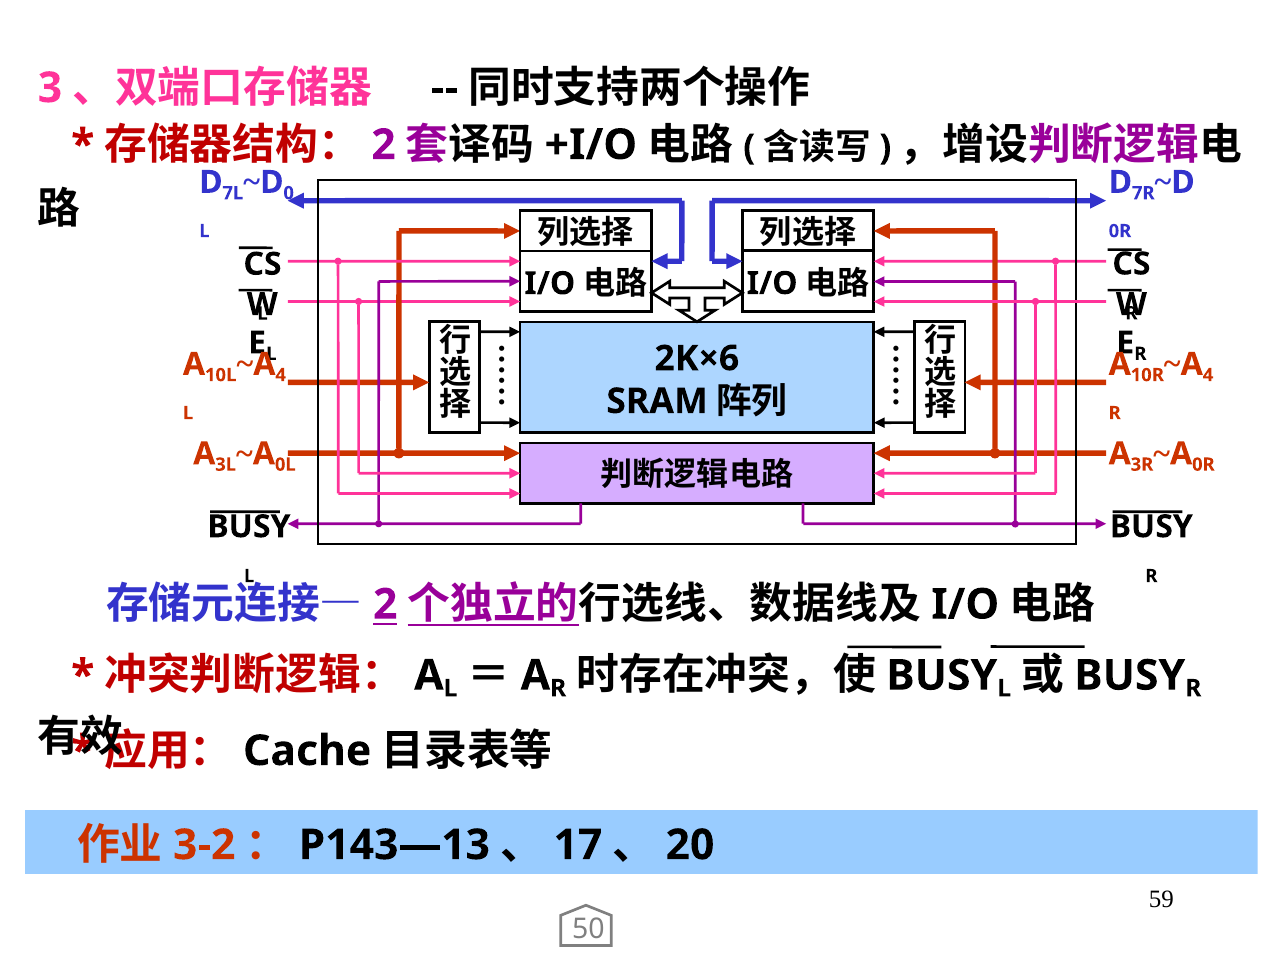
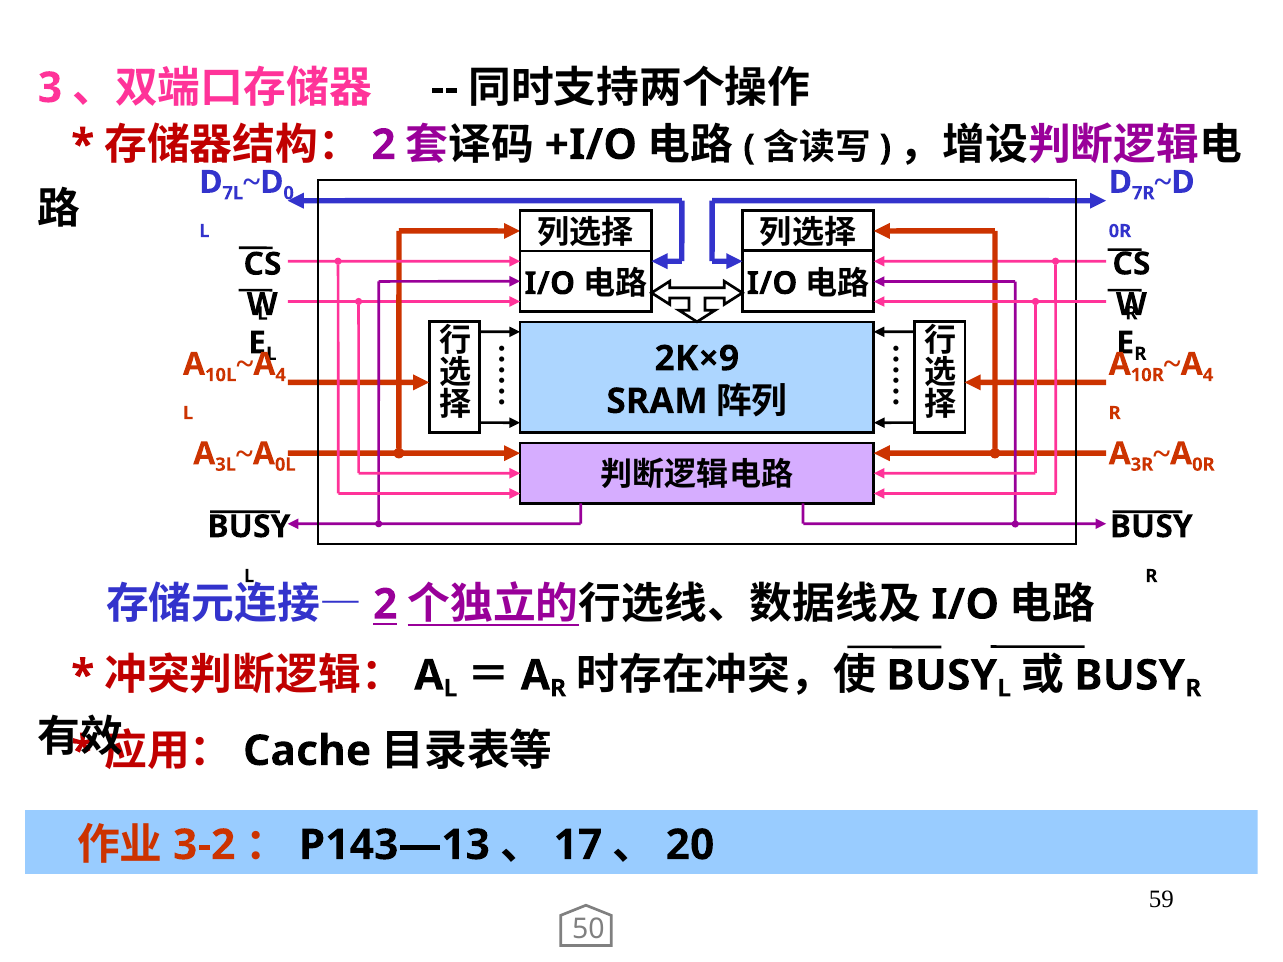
2K×6: 2K×6 -> 2K×9
